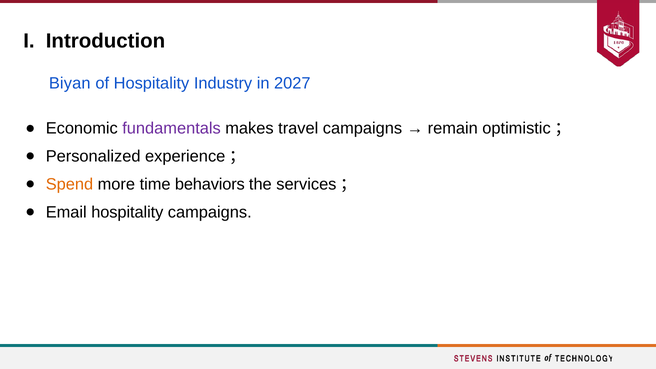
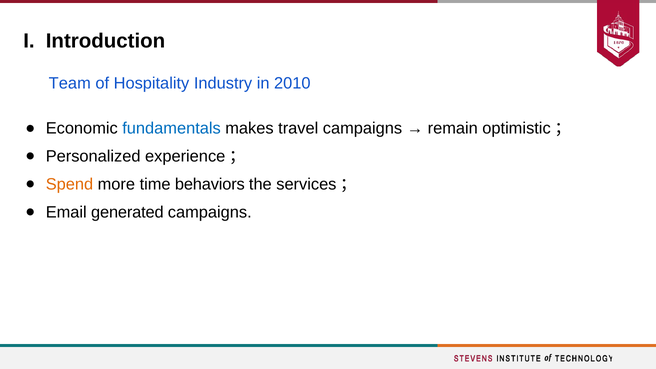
Biyan: Biyan -> Team
2027: 2027 -> 2010
fundamentals colour: purple -> blue
Email hospitality: hospitality -> generated
